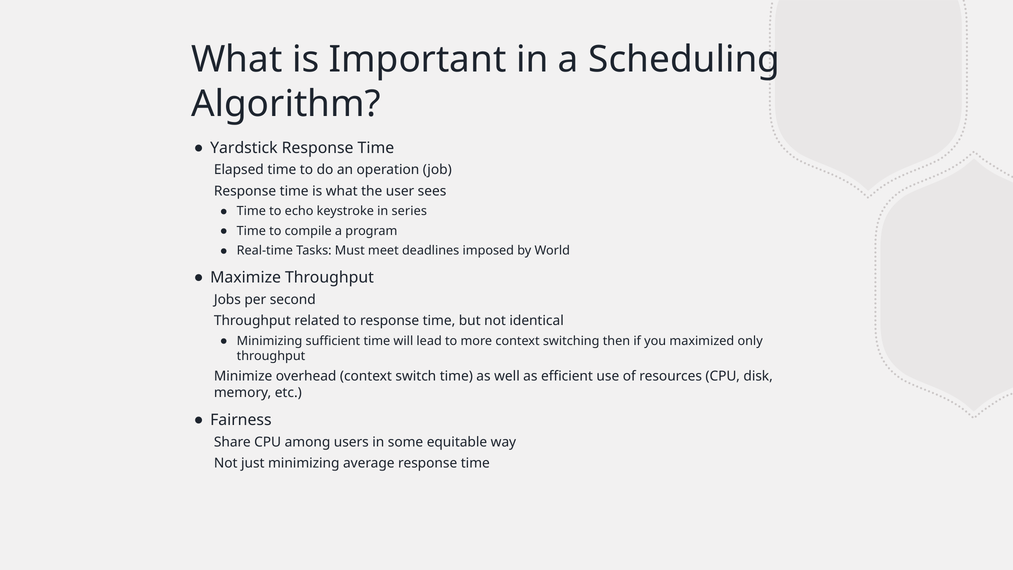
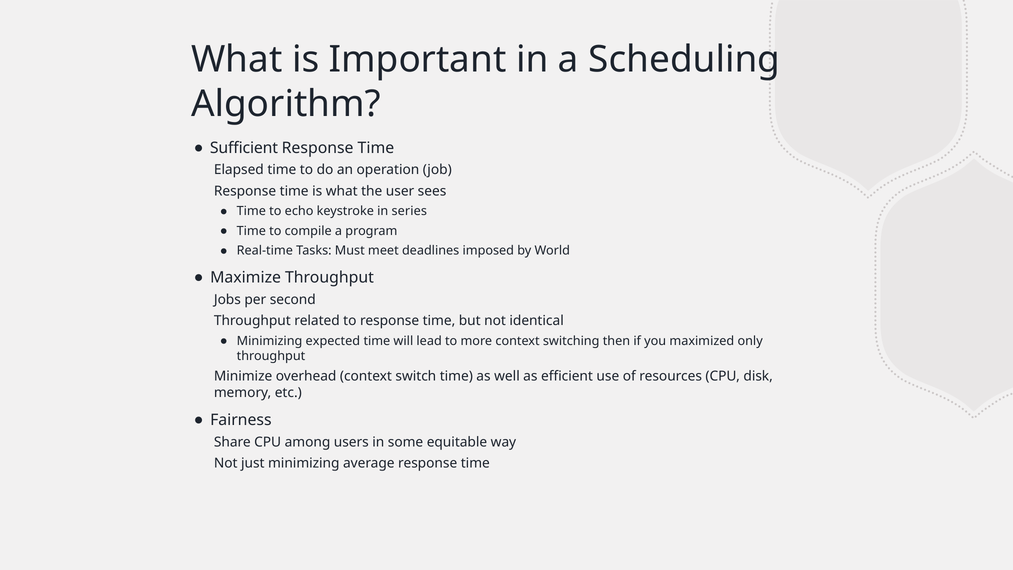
Yardstick: Yardstick -> Sufficient
sufficient: sufficient -> expected
